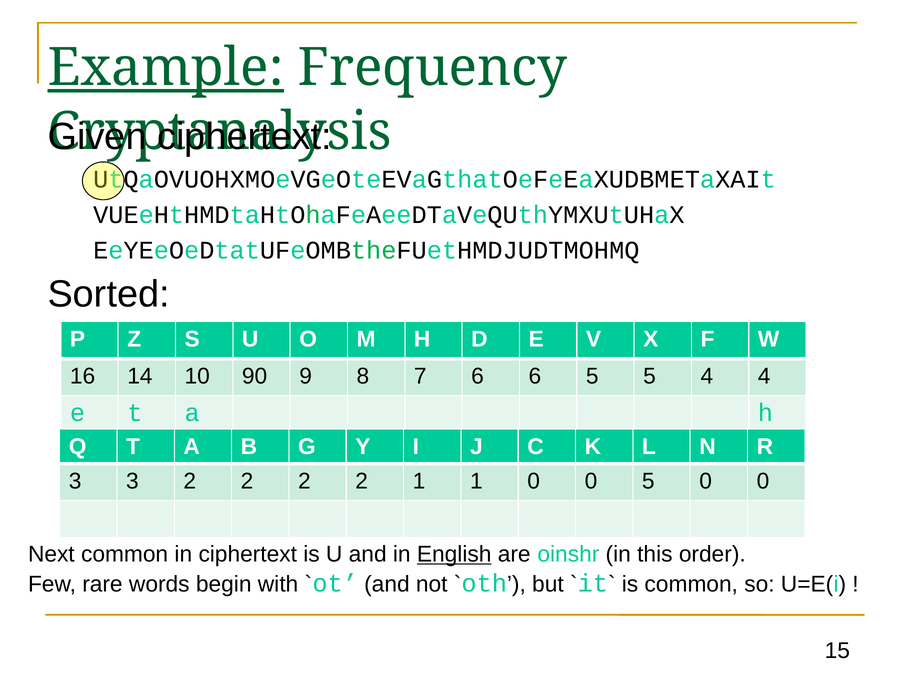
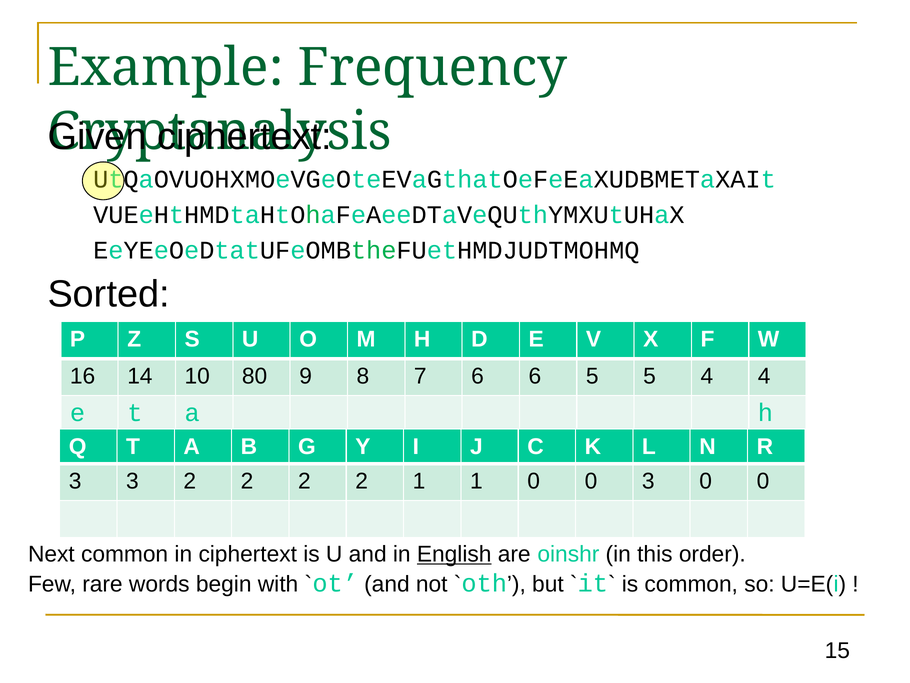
Example underline: present -> none
90: 90 -> 80
0 5: 5 -> 3
